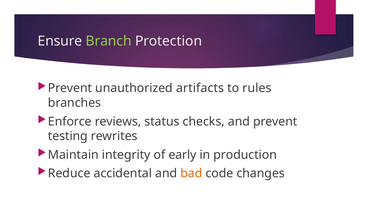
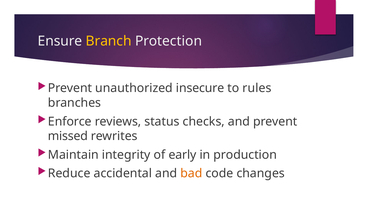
Branch colour: light green -> yellow
artifacts: artifacts -> insecure
testing: testing -> missed
